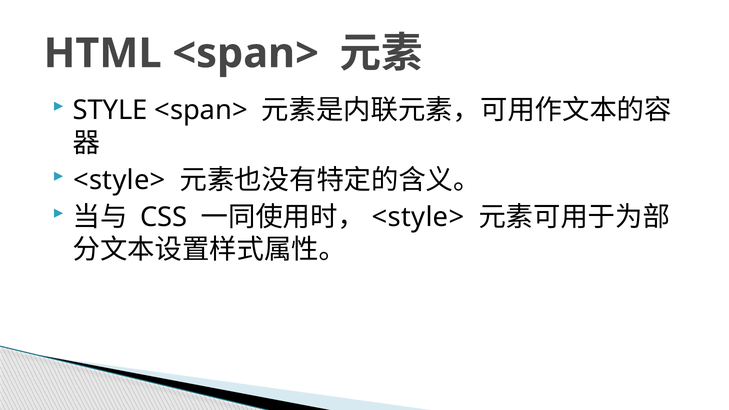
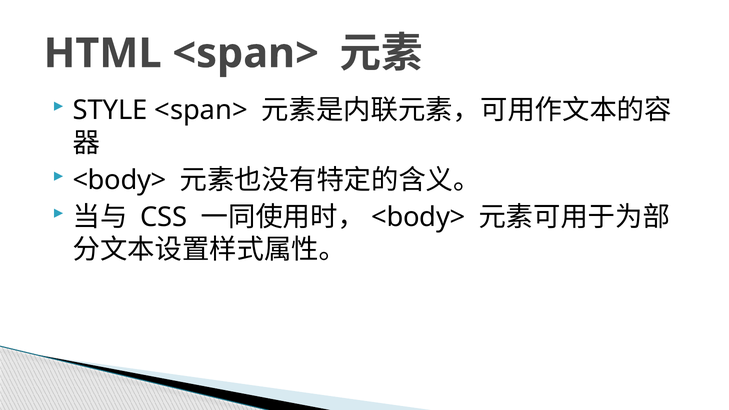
<style> at (119, 180): <style> -> <body>
<style> at (418, 217): <style> -> <body>
